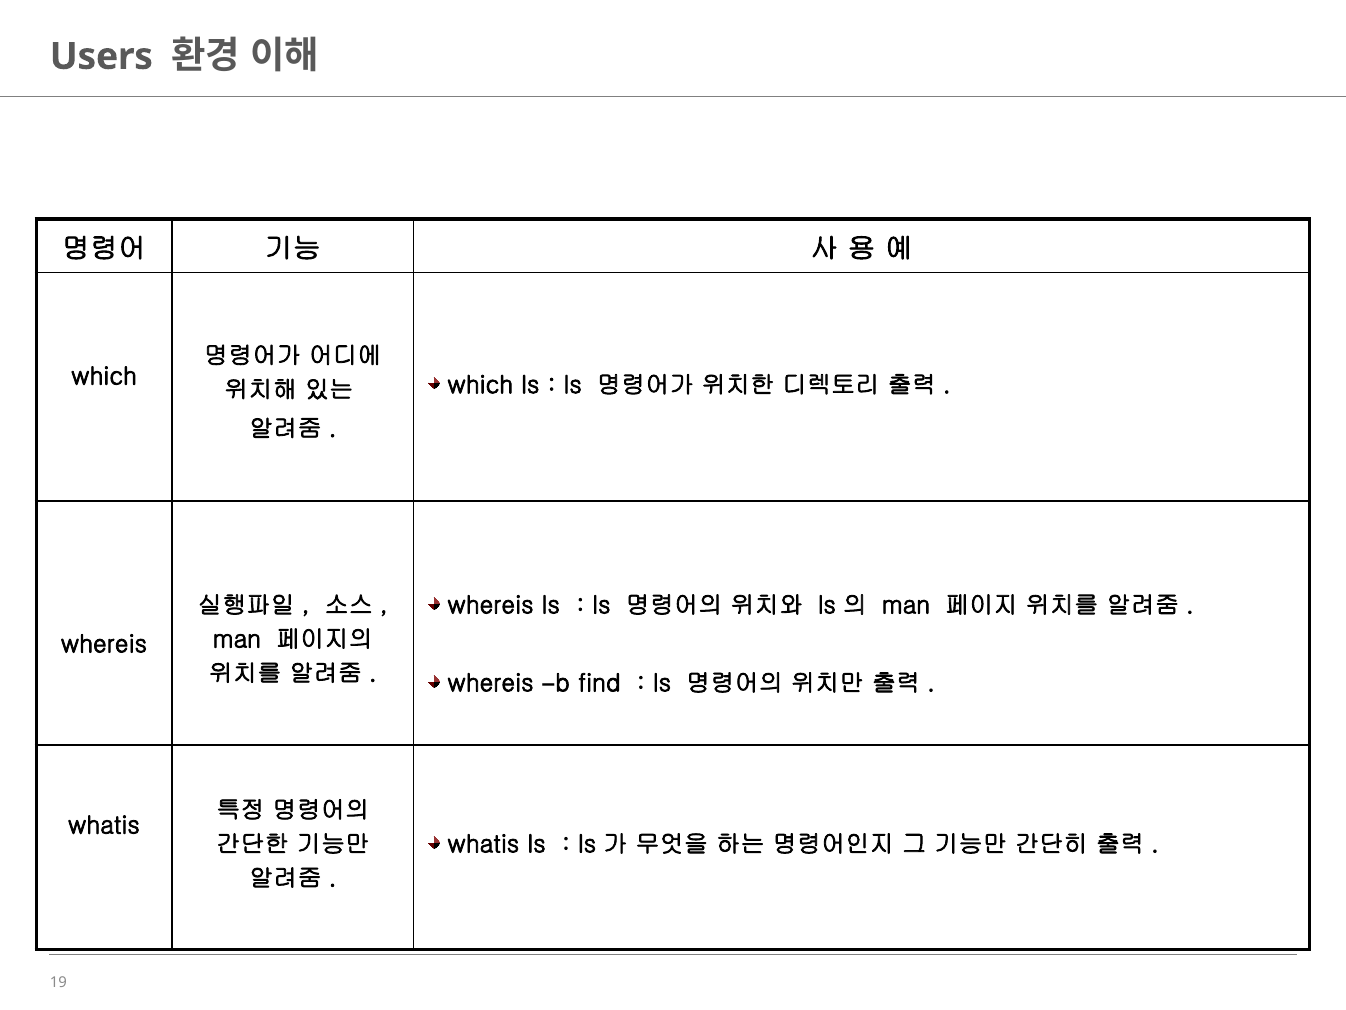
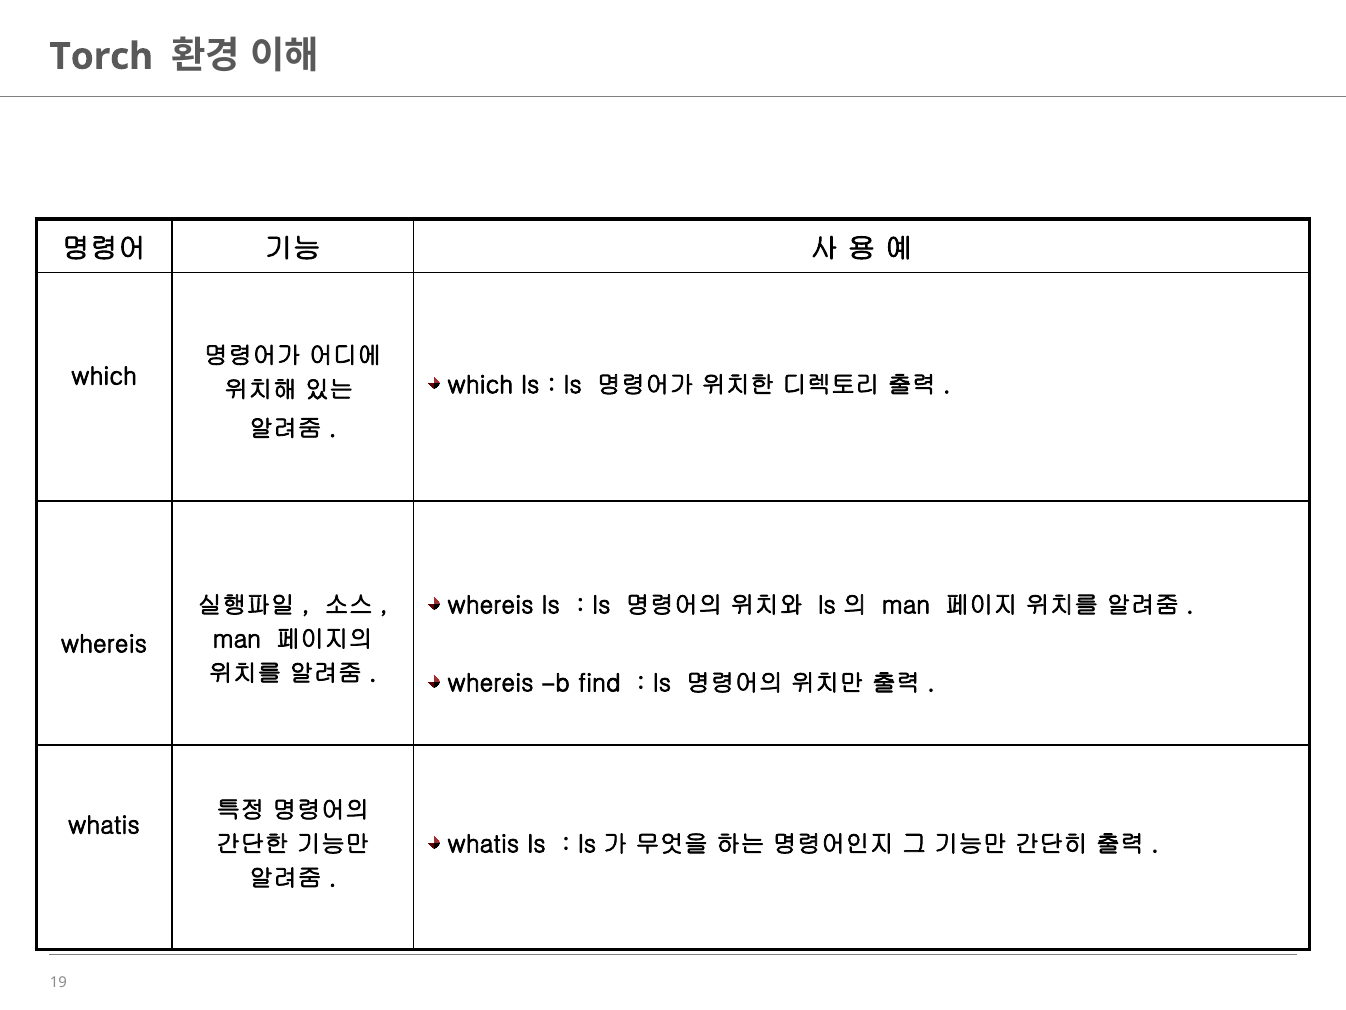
Users: Users -> Torch
